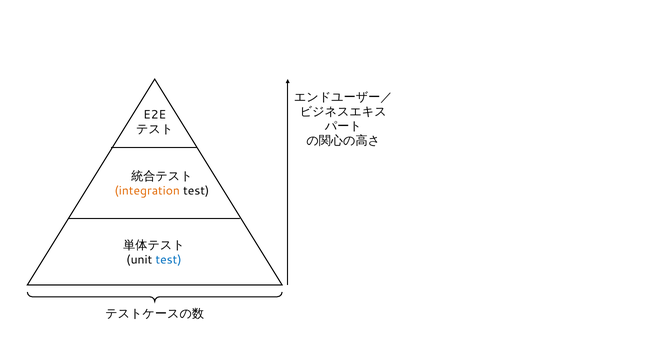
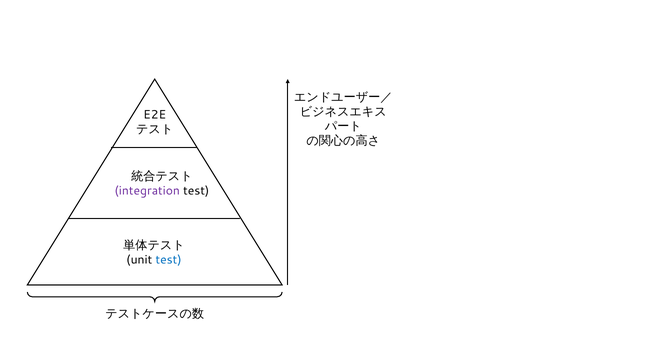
integration colour: orange -> purple
